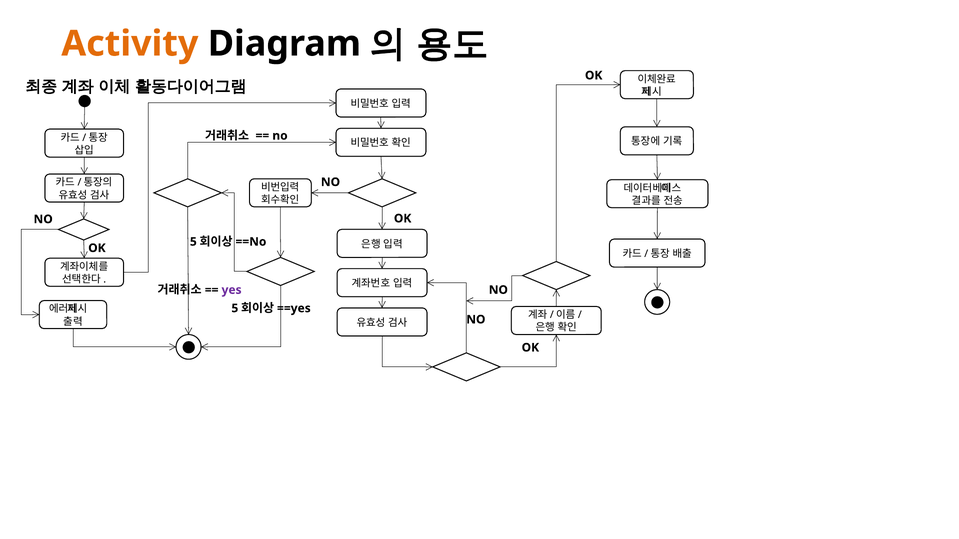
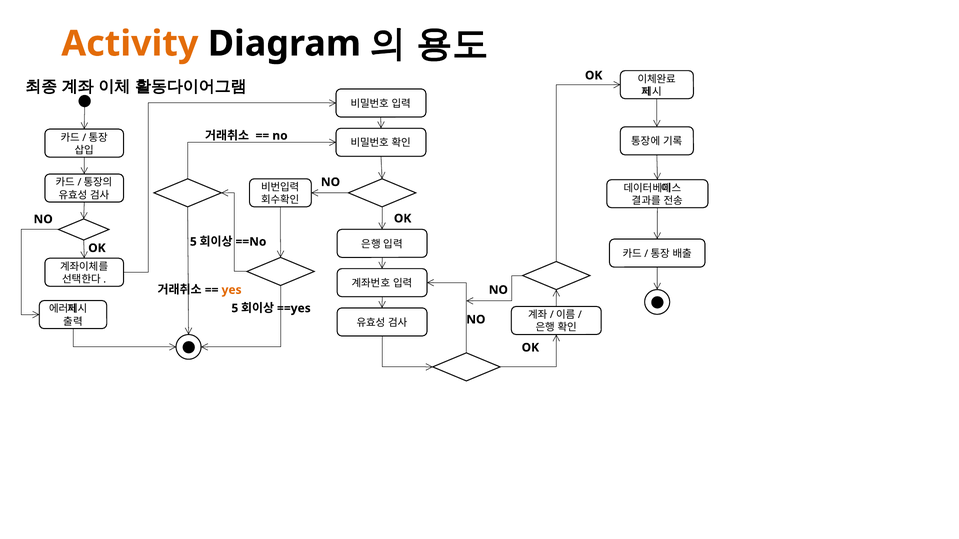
yes colour: purple -> orange
